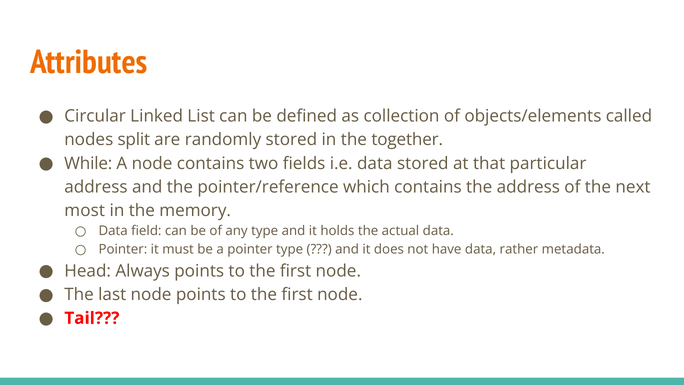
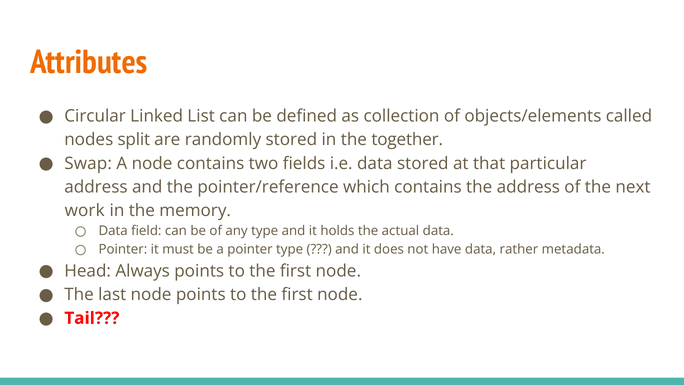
While: While -> Swap
most: most -> work
